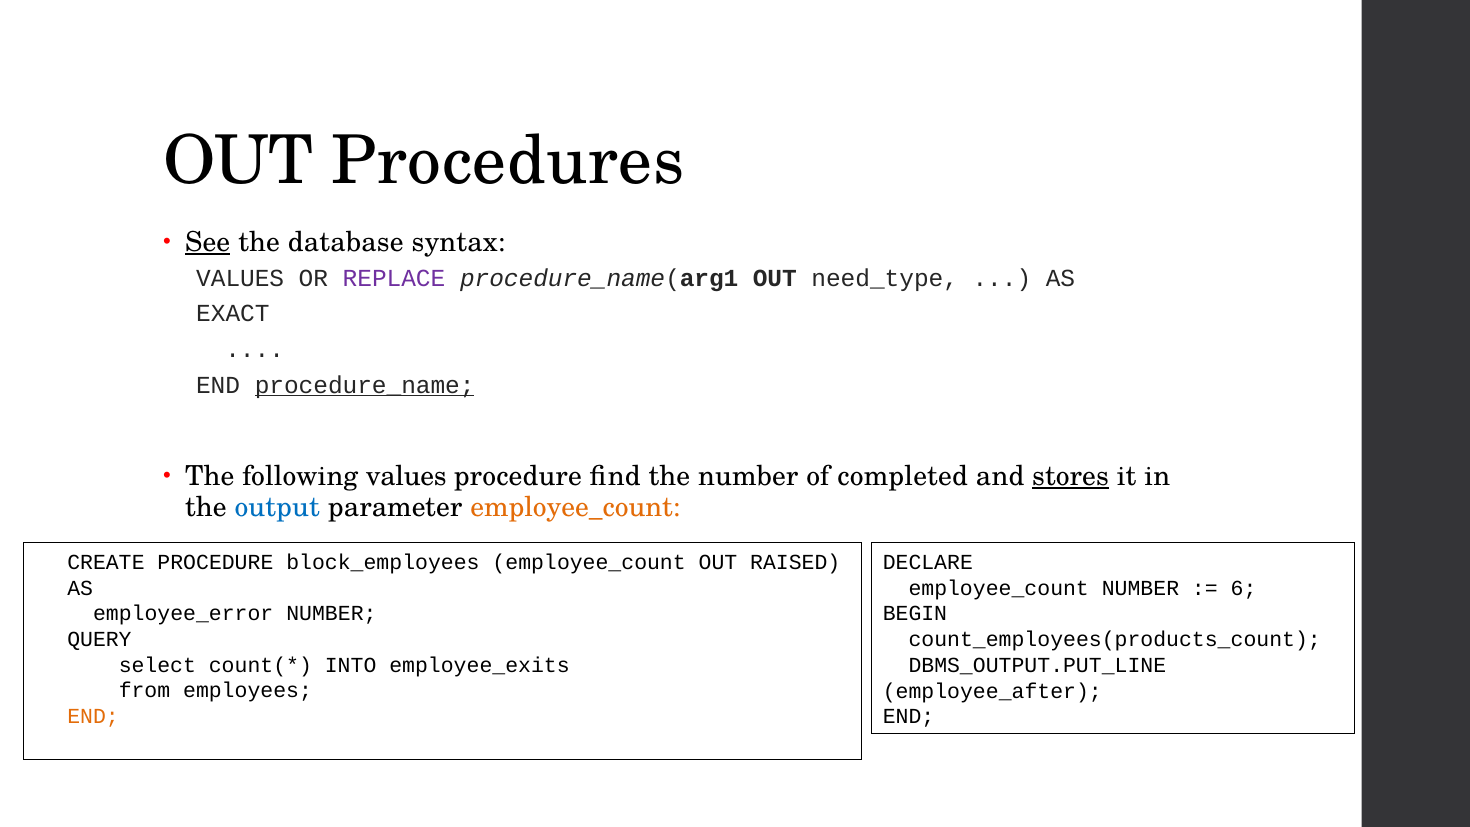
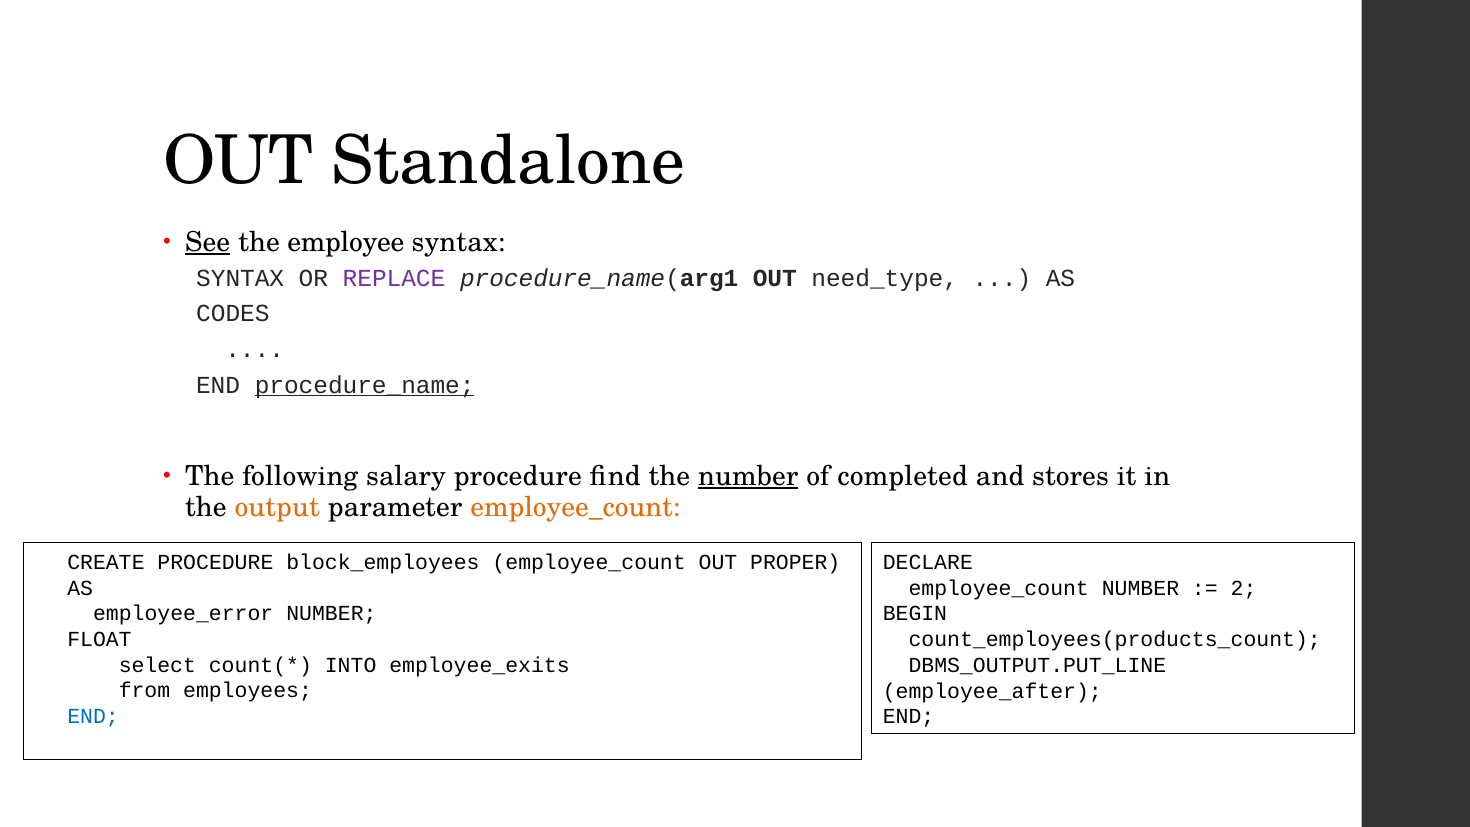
Procedures: Procedures -> Standalone
database: database -> employee
VALUES at (240, 278): VALUES -> SYNTAX
EXACT: EXACT -> CODES
following values: values -> salary
number at (748, 476) underline: none -> present
stores underline: present -> none
output colour: blue -> orange
RAISED: RAISED -> PROPER
6: 6 -> 2
QUERY: QUERY -> FLOAT
END at (93, 717) colour: orange -> blue
